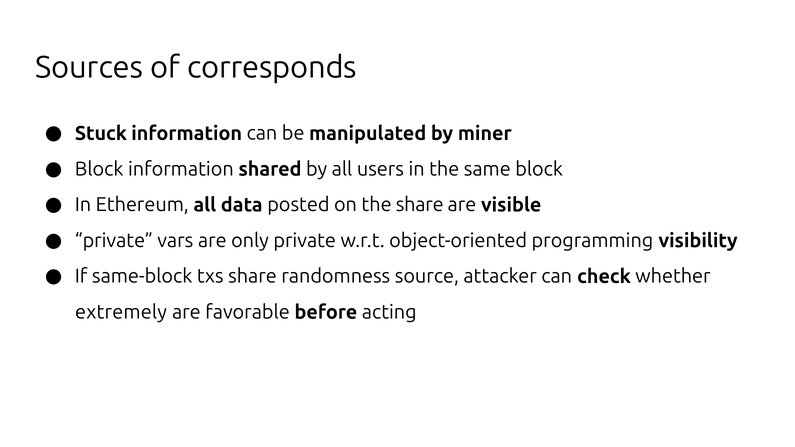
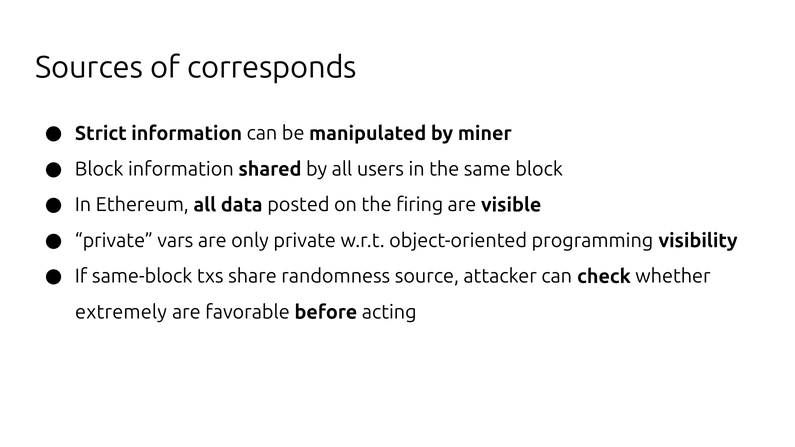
Stuck: Stuck -> Strict
the share: share -> firing
